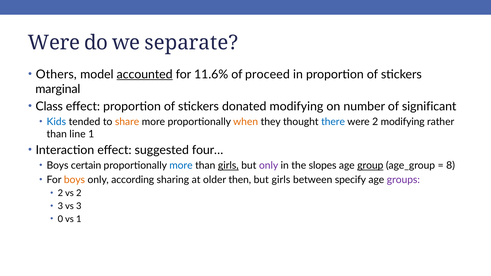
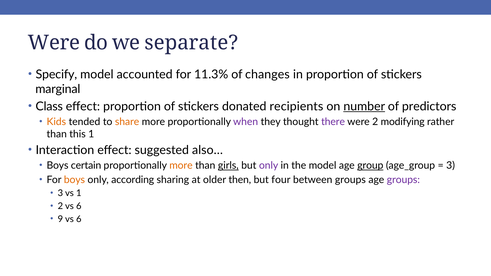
Others: Others -> Specify
accounted underline: present -> none
11.6%: 11.6% -> 11.3%
proceed: proceed -> changes
donated modifying: modifying -> recipients
number underline: none -> present
significant: significant -> predictors
Kids colour: blue -> orange
when colour: orange -> purple
there colour: blue -> purple
line: line -> this
four…: four… -> also…
more at (181, 166) colour: blue -> orange
the slopes: slopes -> model
8 at (451, 166): 8 -> 3
but girls: girls -> four
between specify: specify -> groups
2 at (60, 193): 2 -> 3
vs 2: 2 -> 1
3 at (60, 206): 3 -> 2
3 at (79, 206): 3 -> 6
0: 0 -> 9
1 at (79, 219): 1 -> 6
